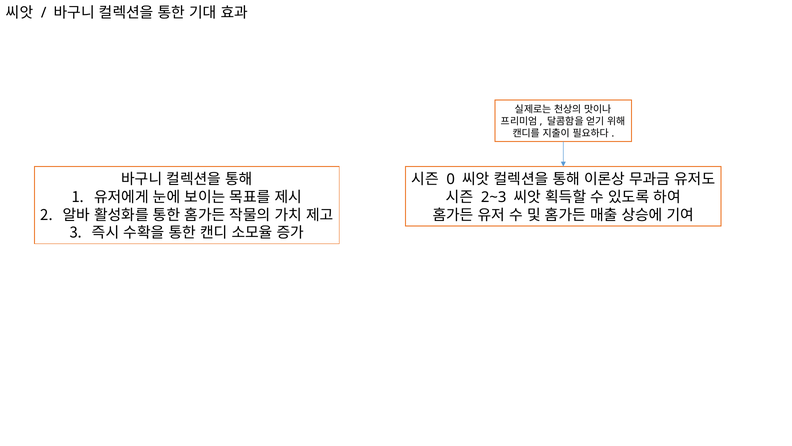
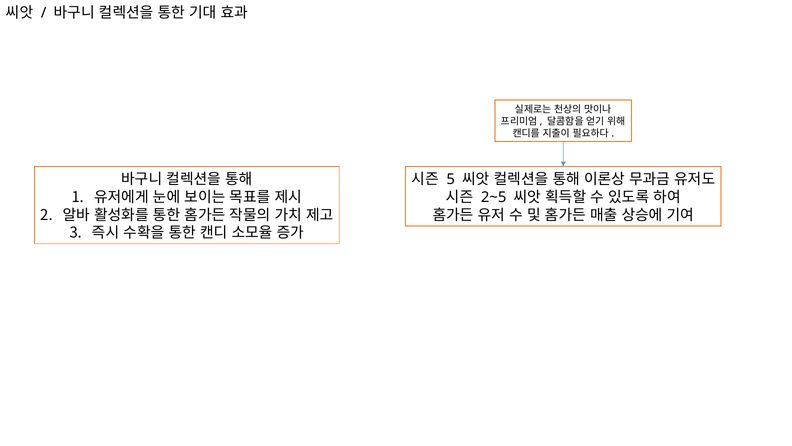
0: 0 -> 5
2~3: 2~3 -> 2~5
